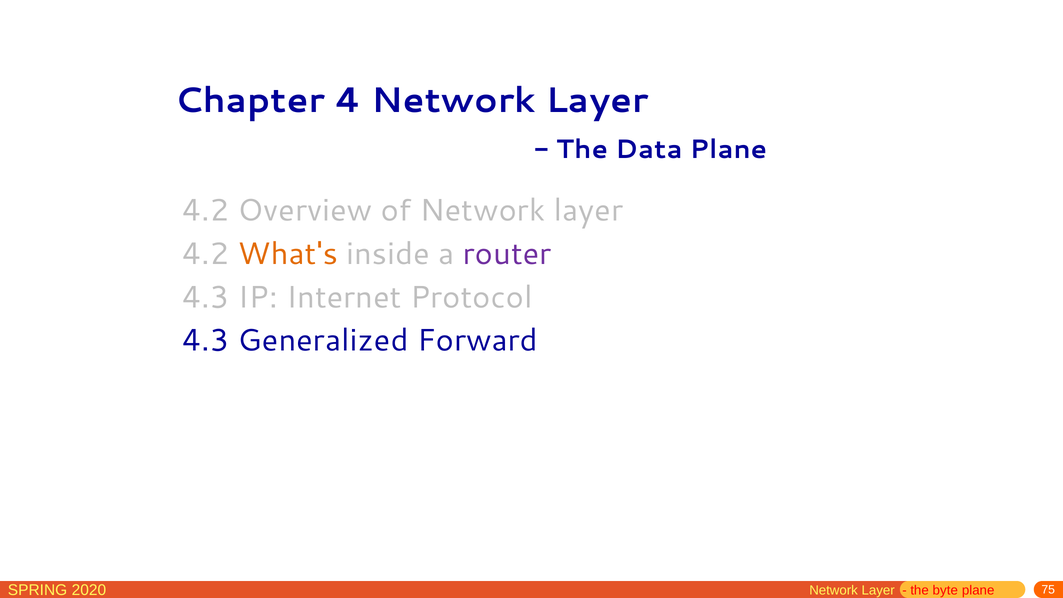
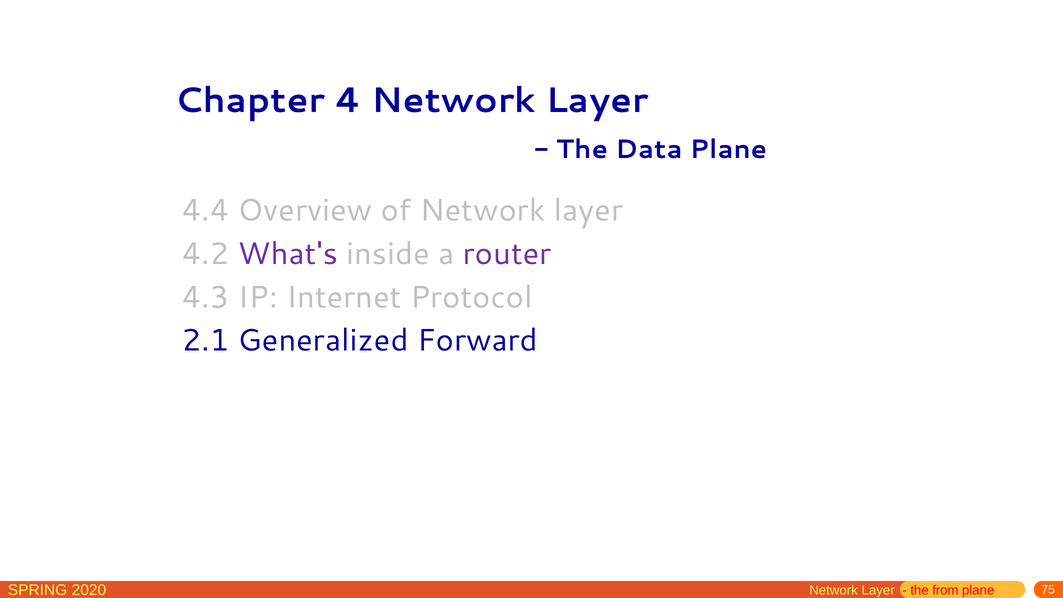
4.2 at (206, 211): 4.2 -> 4.4
What's colour: orange -> purple
4.3 at (206, 341): 4.3 -> 2.1
byte: byte -> from
